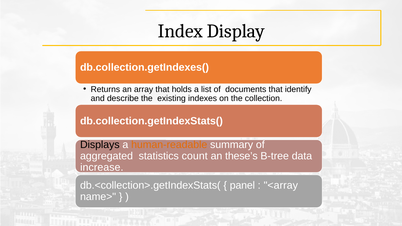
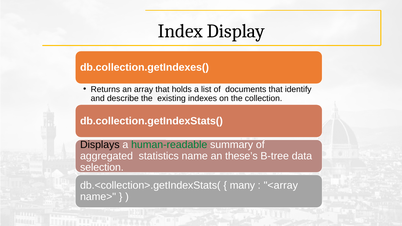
human-readable colour: orange -> green
count: count -> name
increase: increase -> selection
panel: panel -> many
